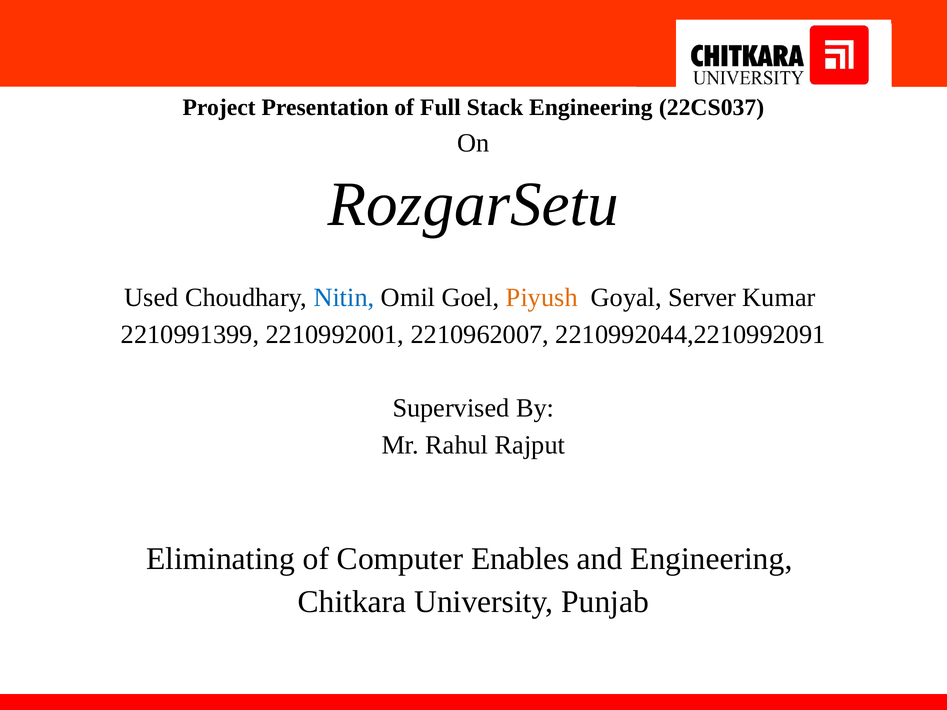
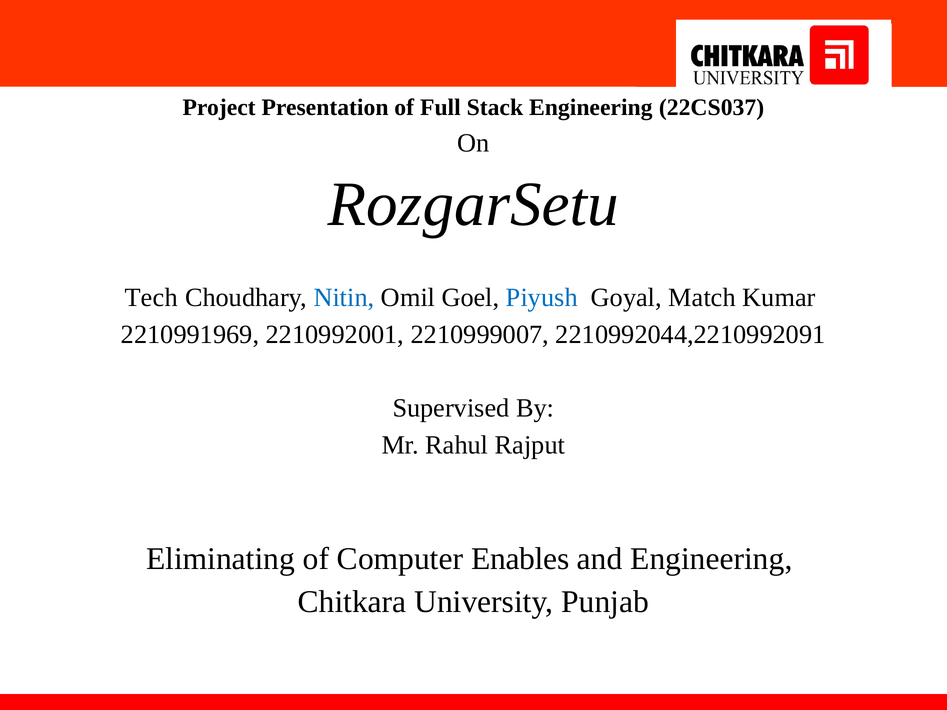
Used: Used -> Tech
Piyush colour: orange -> blue
Server: Server -> Match
2210991399: 2210991399 -> 2210991969
2210962007: 2210962007 -> 2210999007
